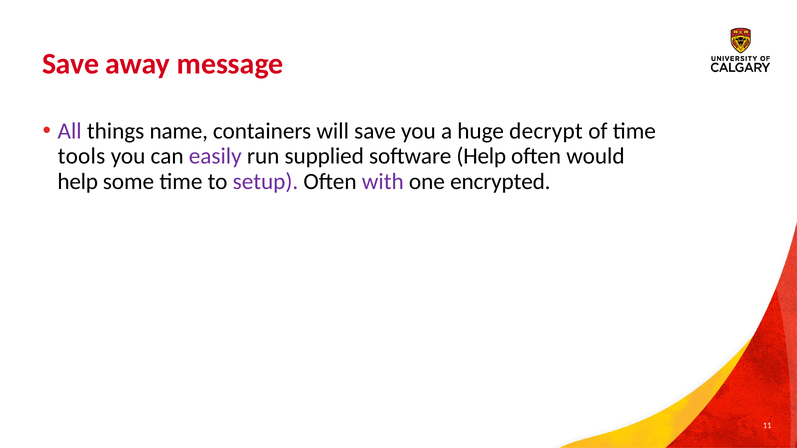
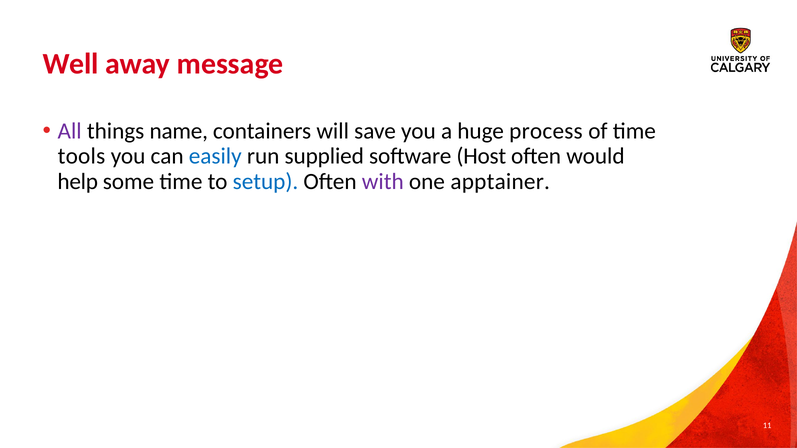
Save at (71, 64): Save -> Well
decrypt: decrypt -> process
easily colour: purple -> blue
software Help: Help -> Host
setup colour: purple -> blue
encrypted: encrypted -> apptainer
